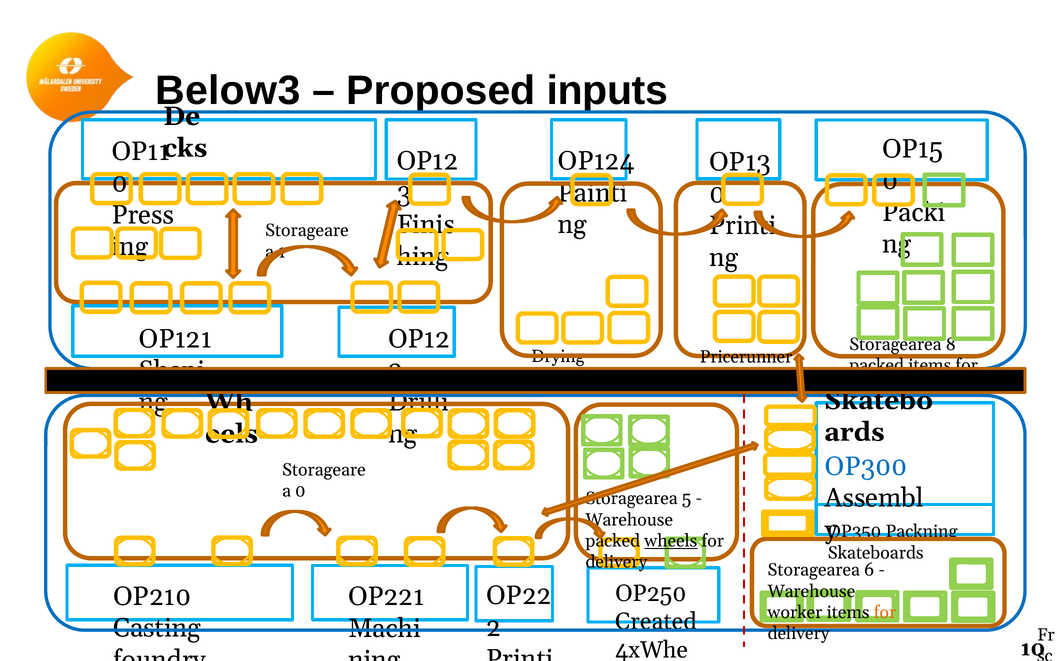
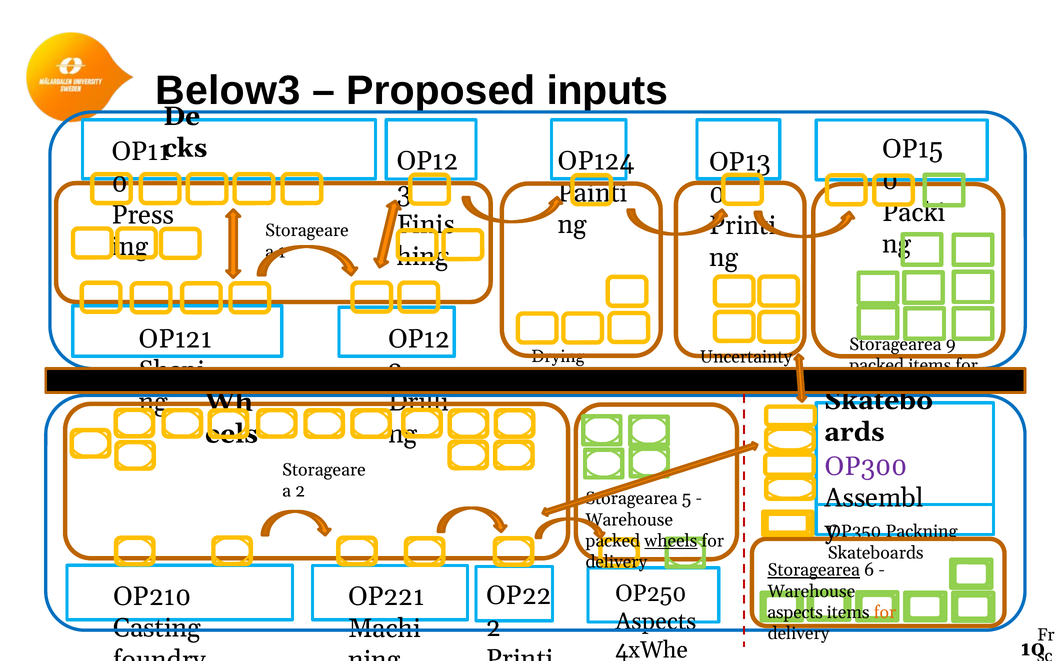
8: 8 -> 9
Pricerunner: Pricerunner -> Uncertainty
OP300 colour: blue -> purple
0 at (300, 491): 0 -> 2
Storagearea at (814, 570) underline: none -> present
worker at (795, 612): worker -> aspects
Created at (656, 621): Created -> Aspects
